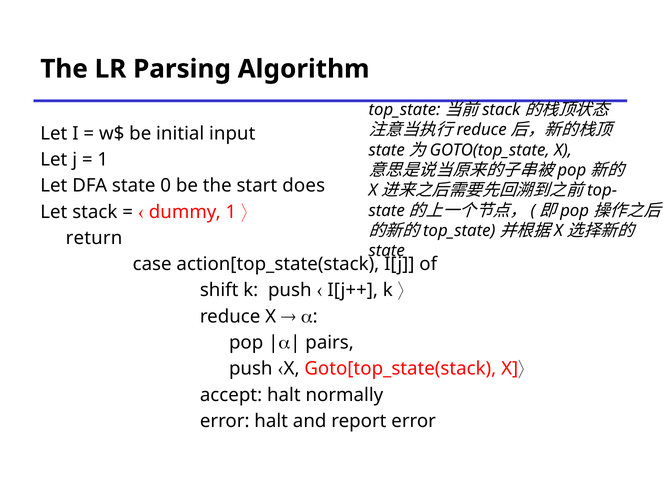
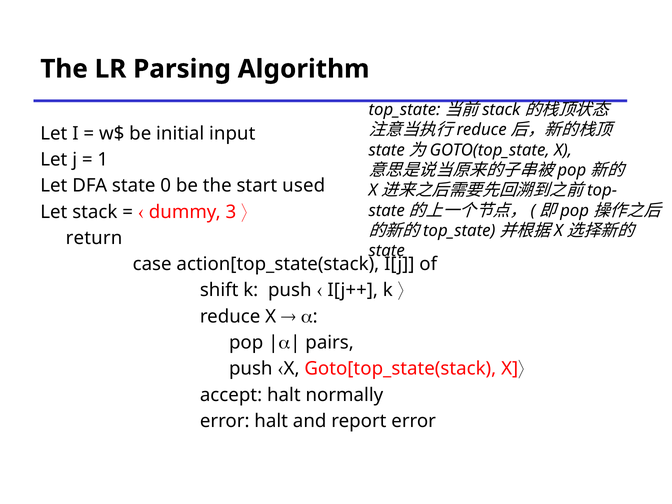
does: does -> used
dummy 1: 1 -> 3
